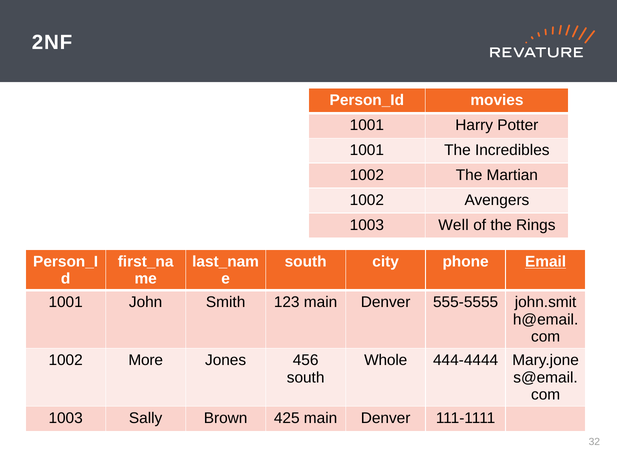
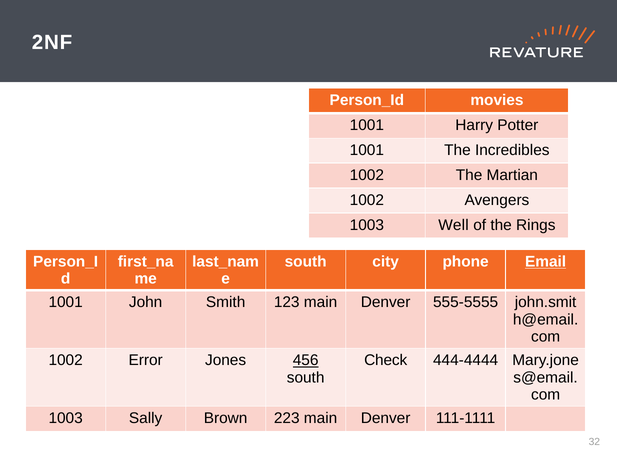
More: More -> Error
456 underline: none -> present
Whole: Whole -> Check
425: 425 -> 223
